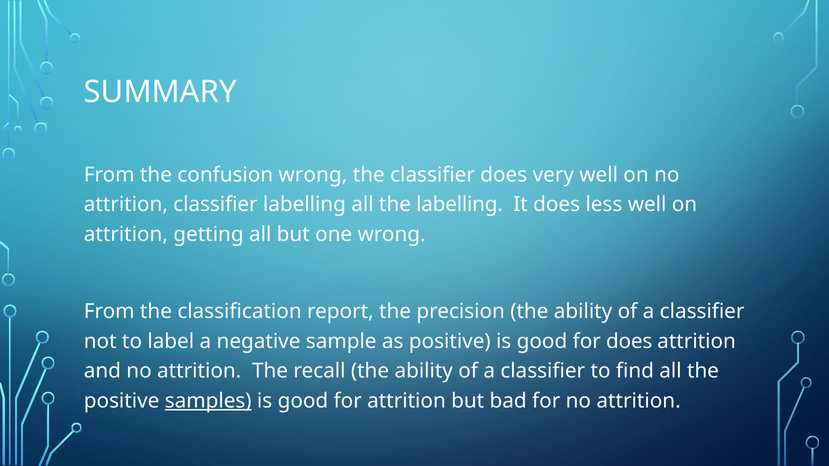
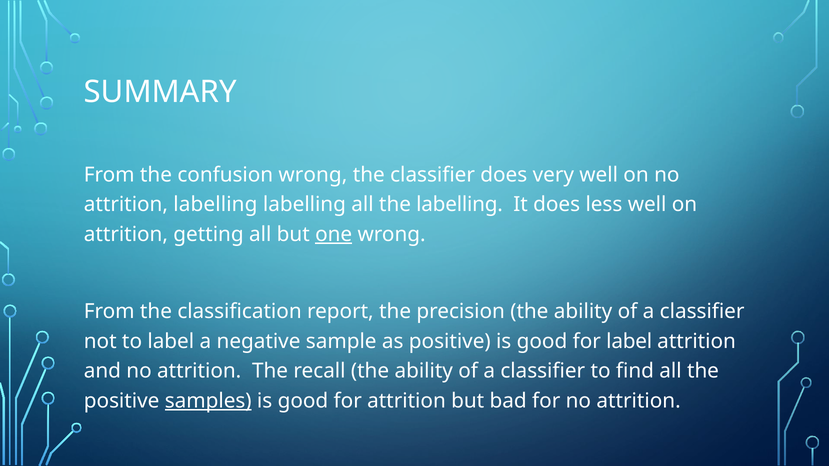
attrition classifier: classifier -> labelling
one underline: none -> present
for does: does -> label
